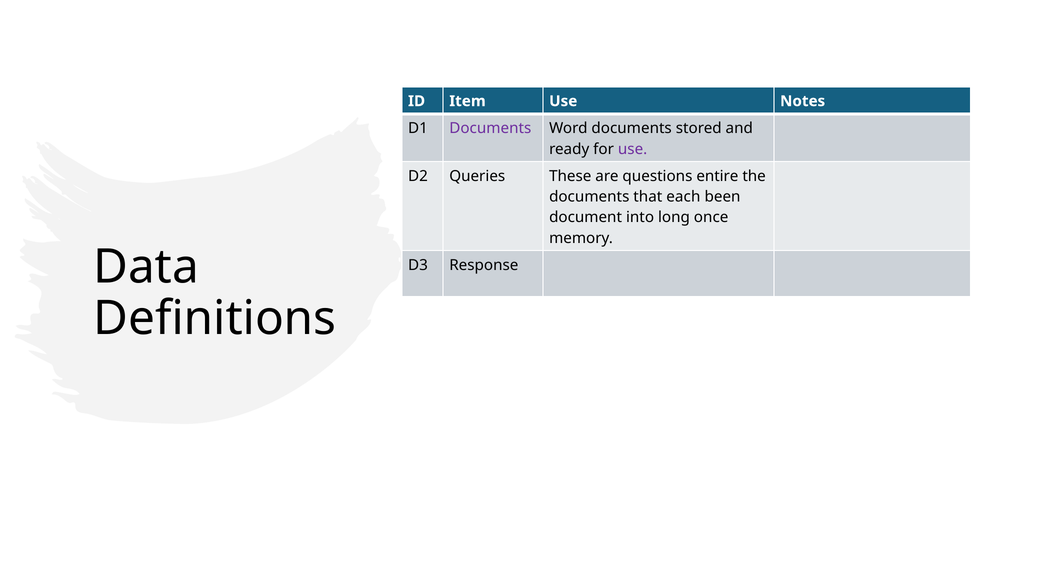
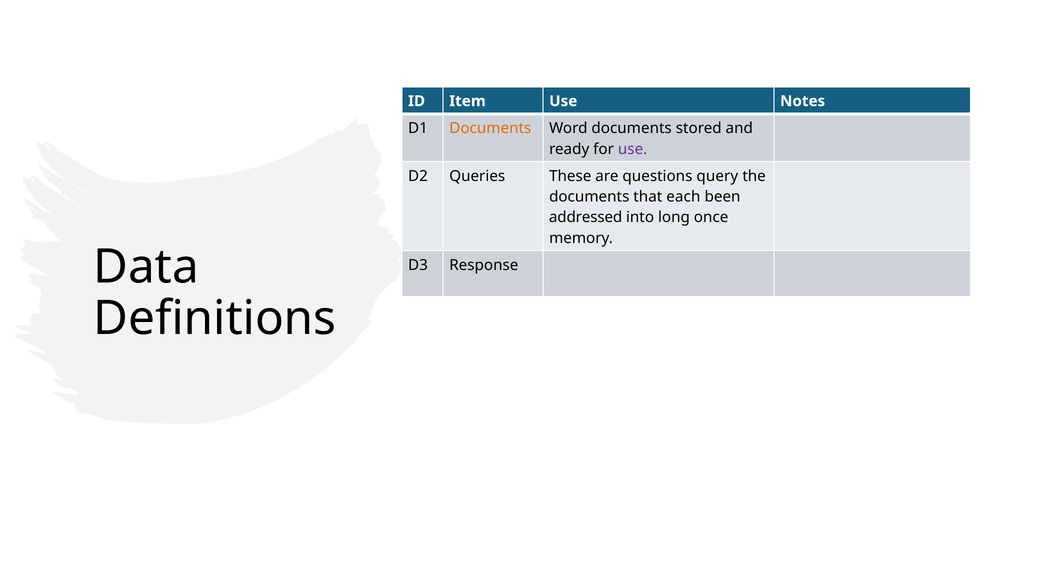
Documents at (490, 128) colour: purple -> orange
entire: entire -> query
document: document -> addressed
